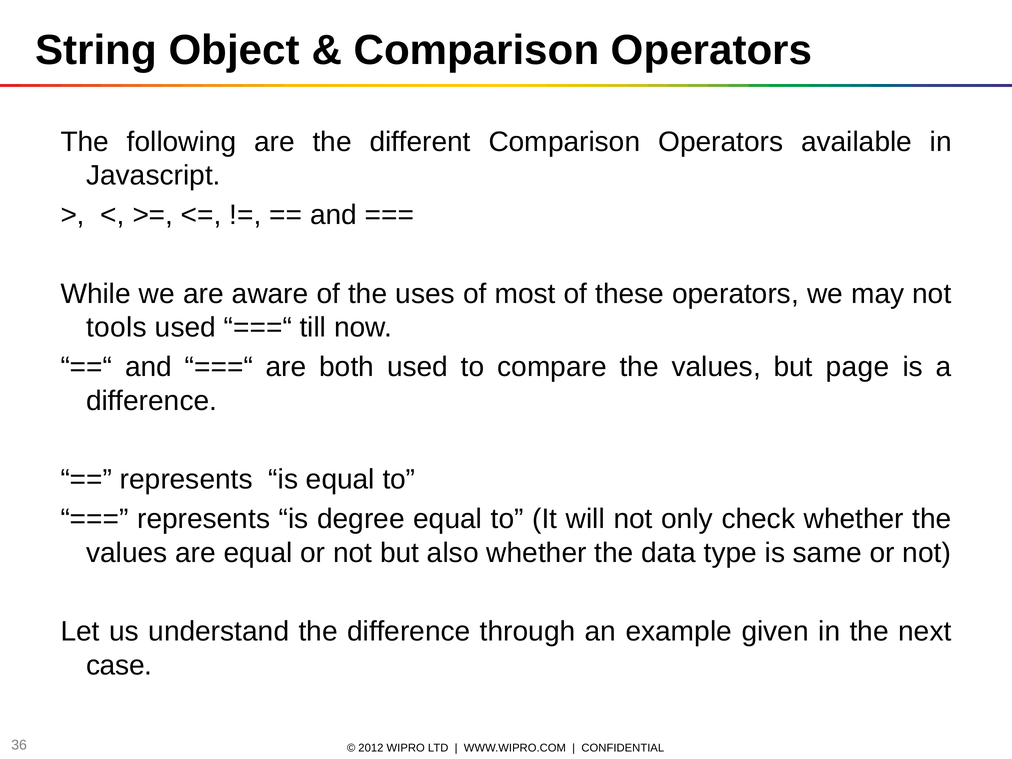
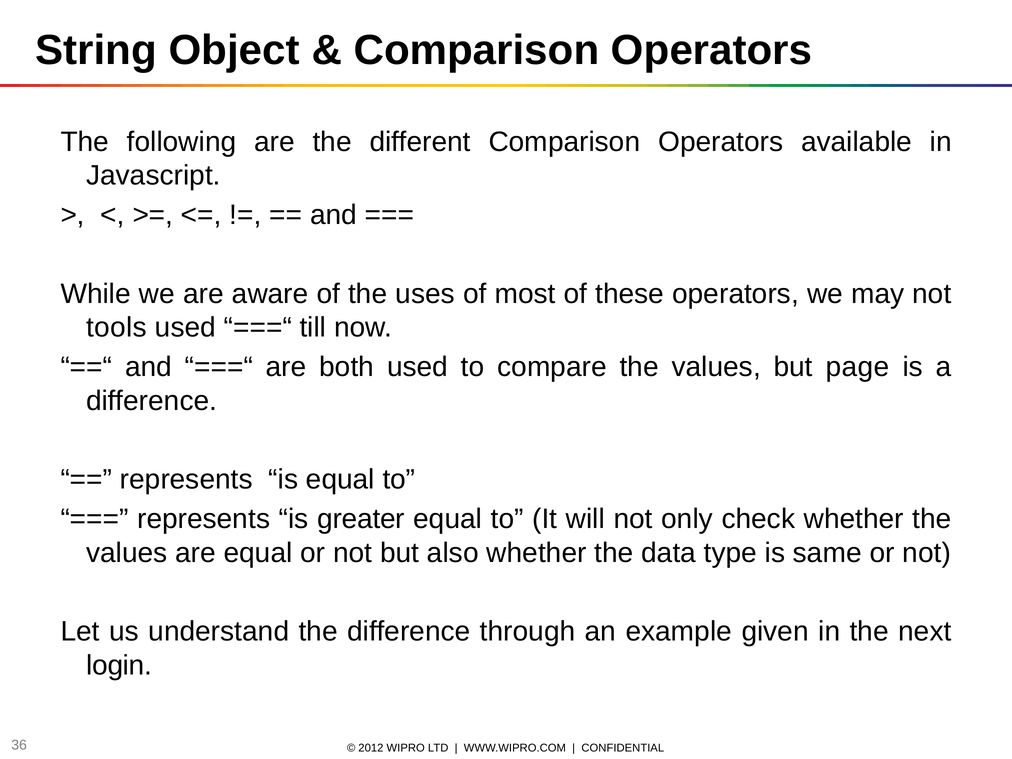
degree: degree -> greater
case: case -> login
